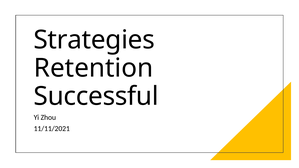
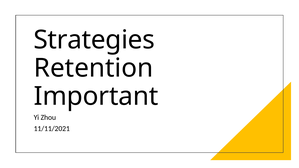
Successful: Successful -> Important
